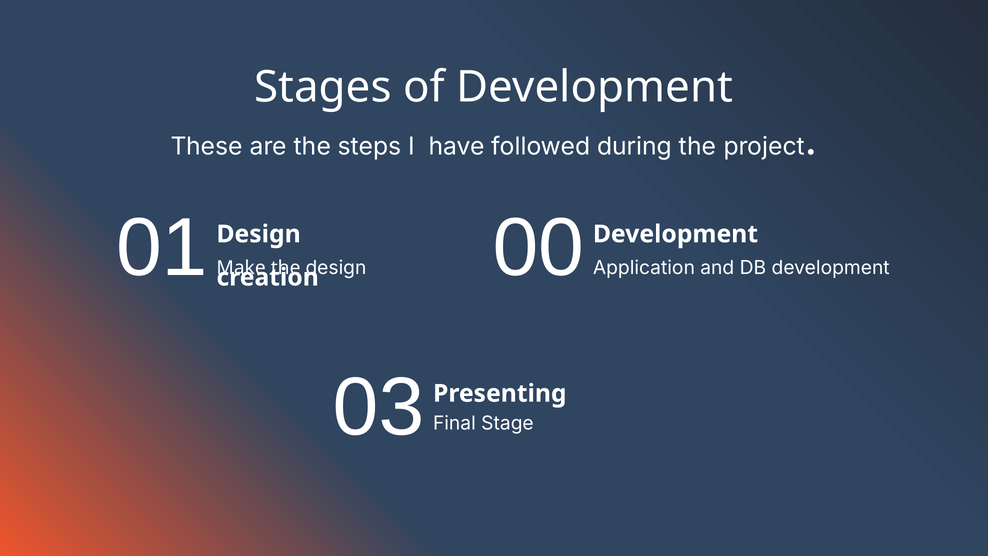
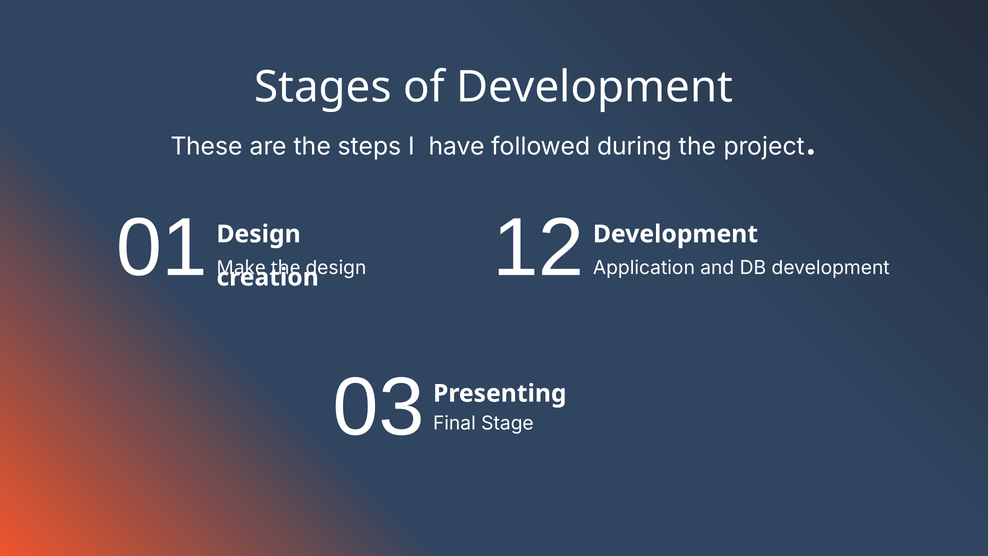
00: 00 -> 12
